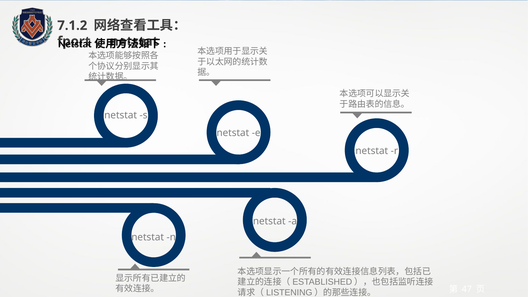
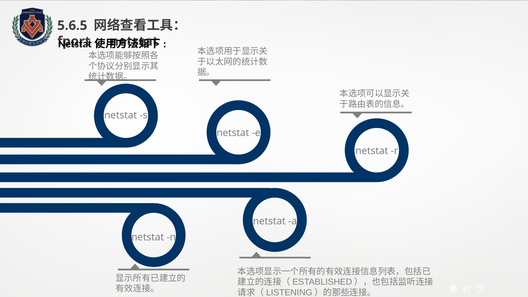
7.1.2: 7.1.2 -> 5.6.5
